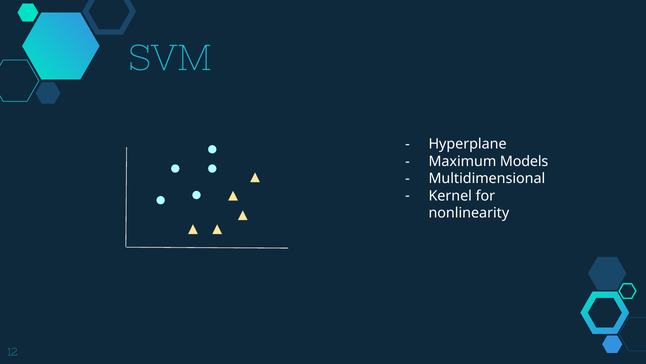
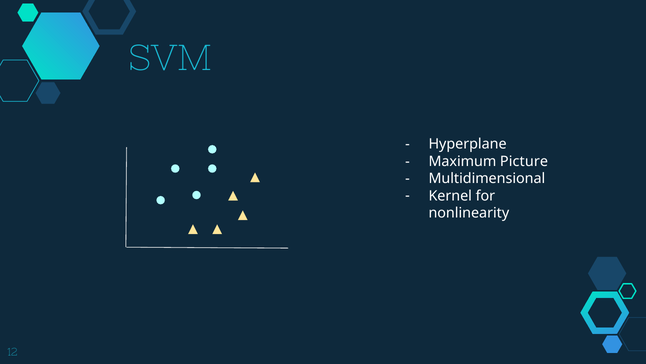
Models: Models -> Picture
